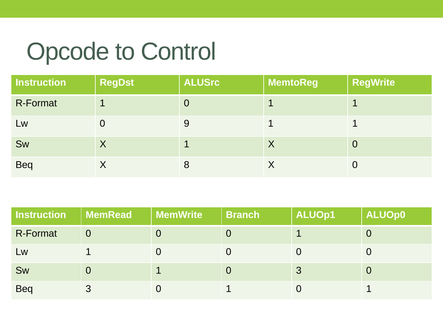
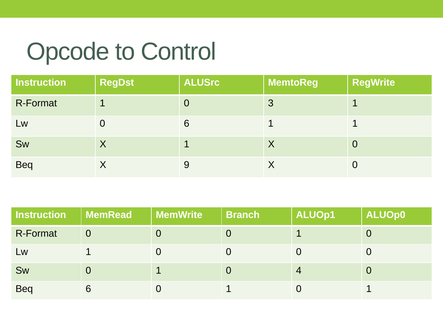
R-Format 1 0 1: 1 -> 3
0 9: 9 -> 6
8: 8 -> 9
0 3: 3 -> 4
Beq 3: 3 -> 6
